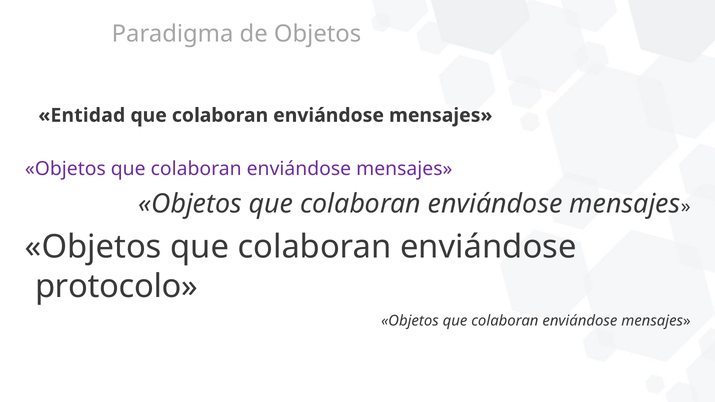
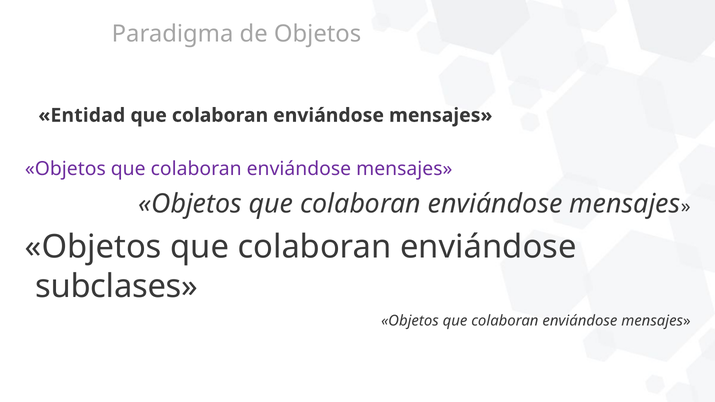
protocolo: protocolo -> subclases
